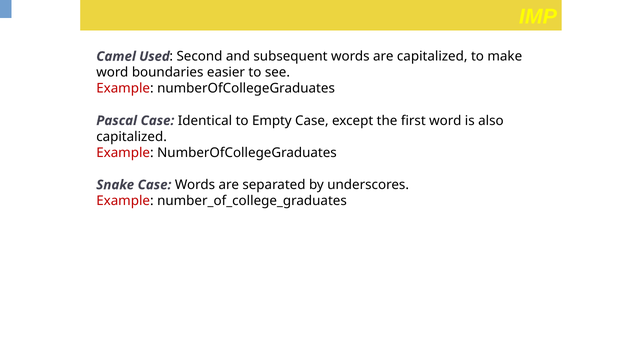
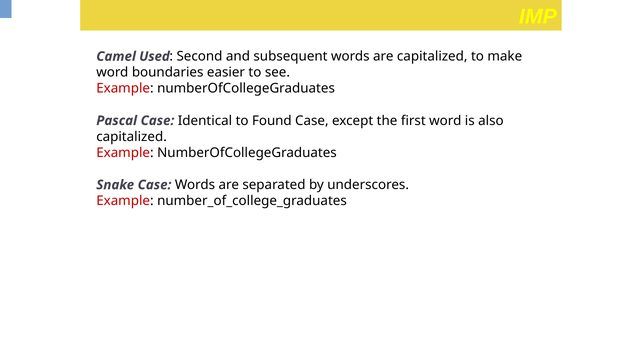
Empty: Empty -> Found
